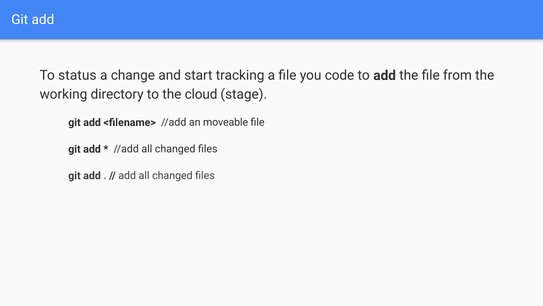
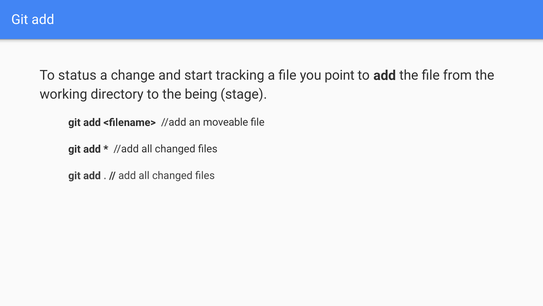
code: code -> point
cloud: cloud -> being
